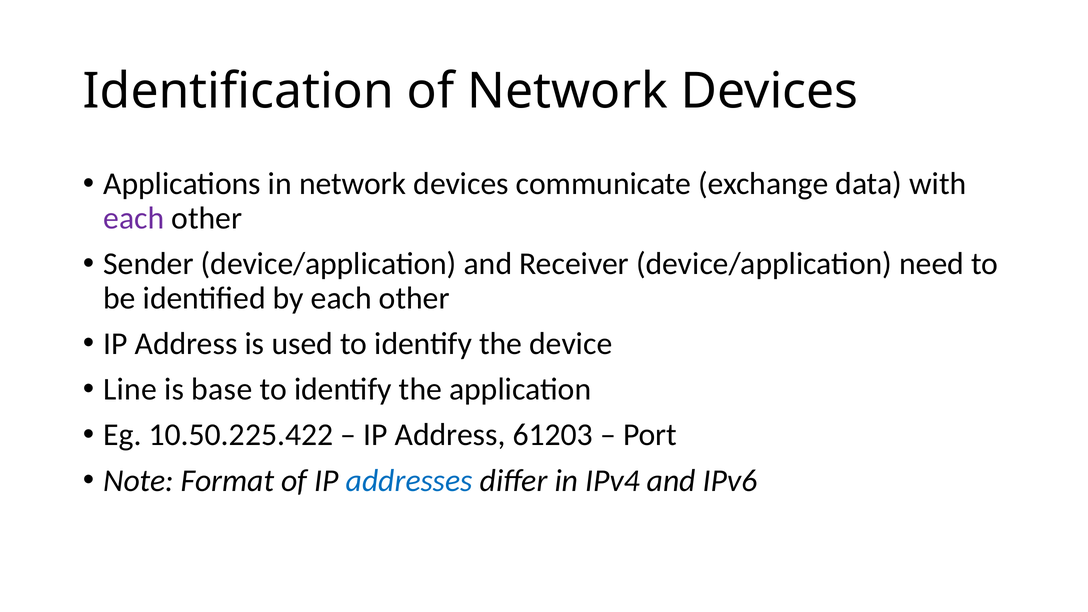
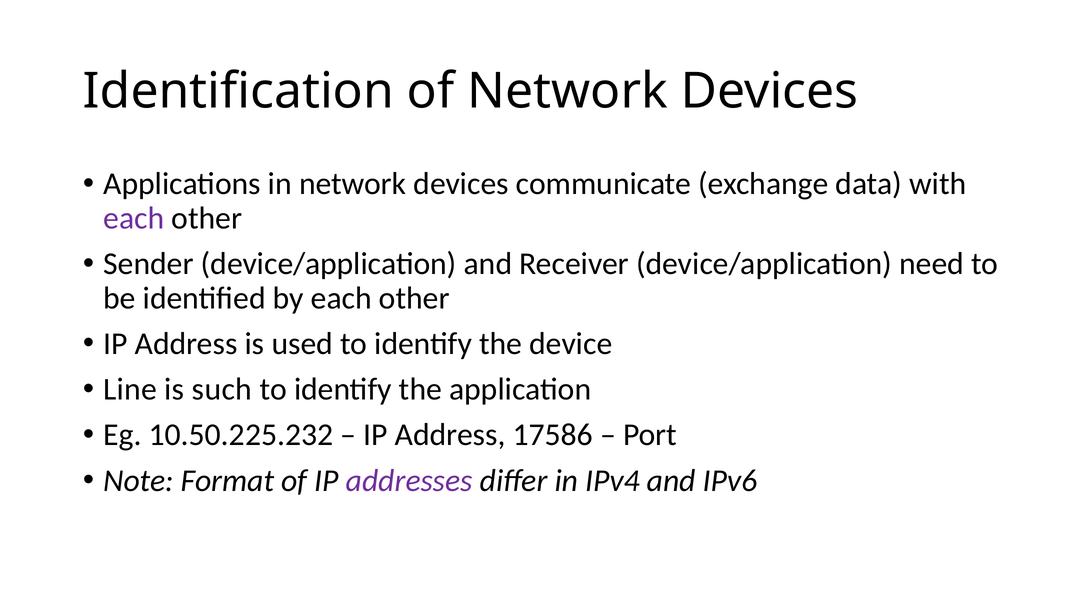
base: base -> such
10.50.225.422: 10.50.225.422 -> 10.50.225.232
61203: 61203 -> 17586
addresses colour: blue -> purple
